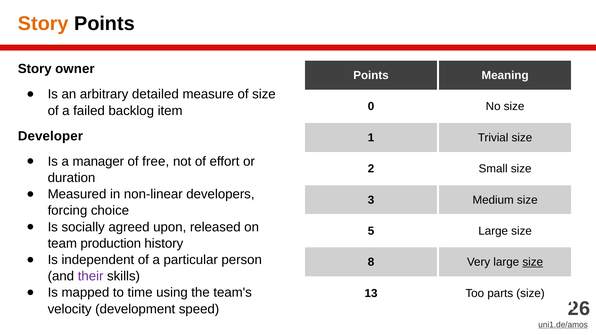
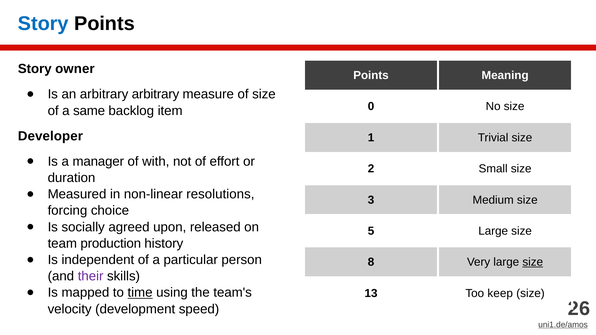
Story at (43, 24) colour: orange -> blue
arbitrary detailed: detailed -> arbitrary
failed: failed -> same
free: free -> with
developers: developers -> resolutions
time underline: none -> present
parts: parts -> keep
